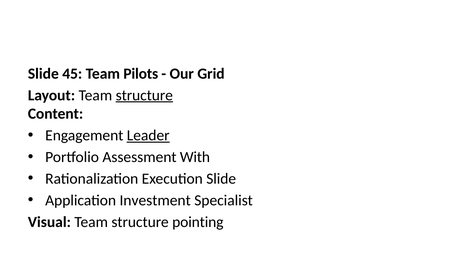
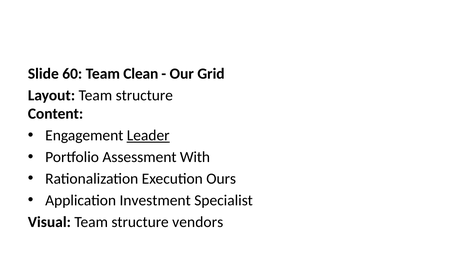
45: 45 -> 60
Pilots: Pilots -> Clean
structure at (144, 95) underline: present -> none
Execution Slide: Slide -> Ours
pointing: pointing -> vendors
